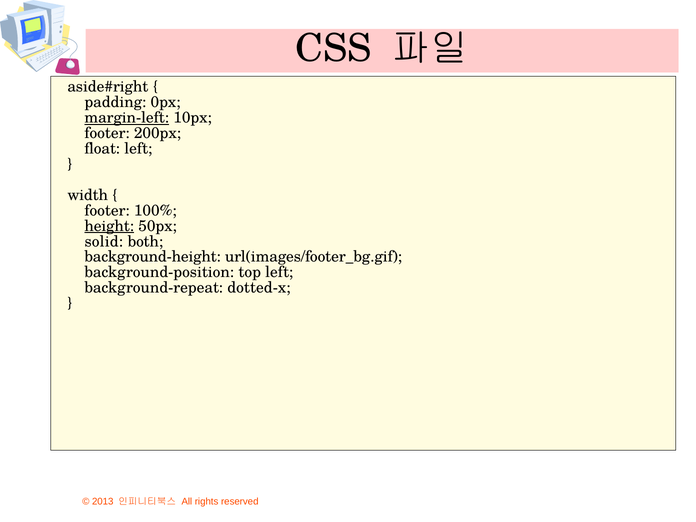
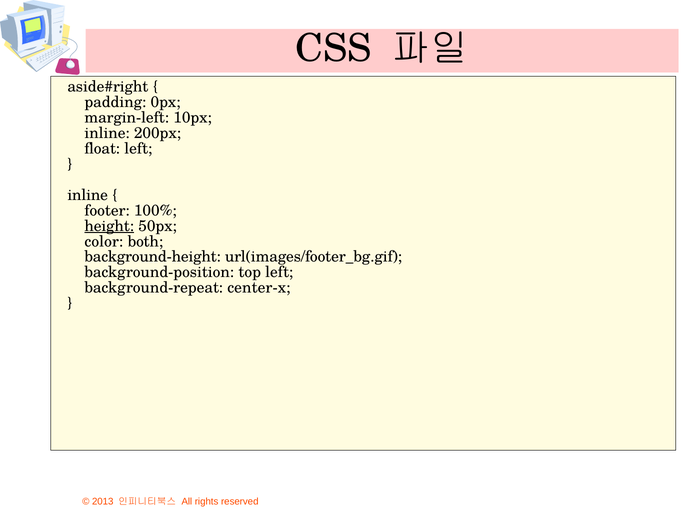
margin-left underline: present -> none
footer at (107, 133): footer -> inline
width at (88, 195): width -> inline
solid: solid -> color
dotted-x: dotted-x -> center-x
